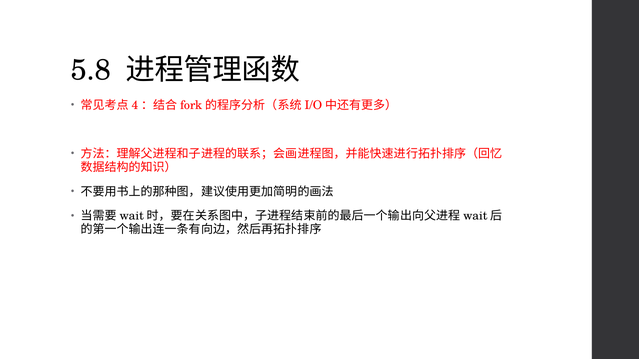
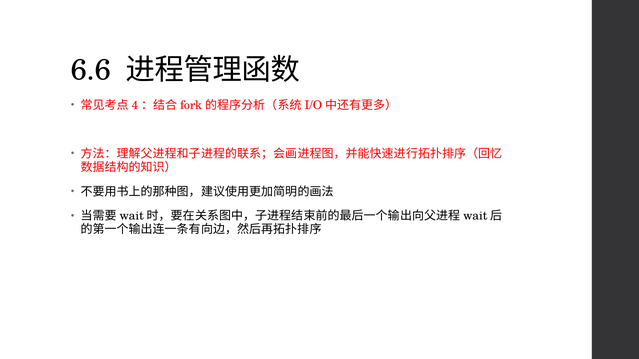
5.8: 5.8 -> 6.6
